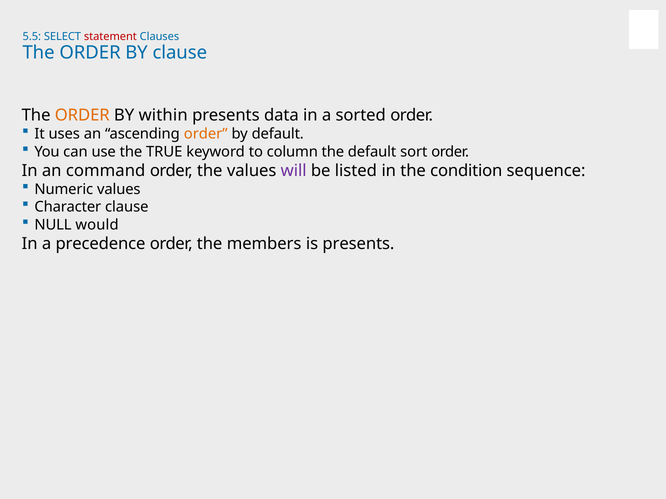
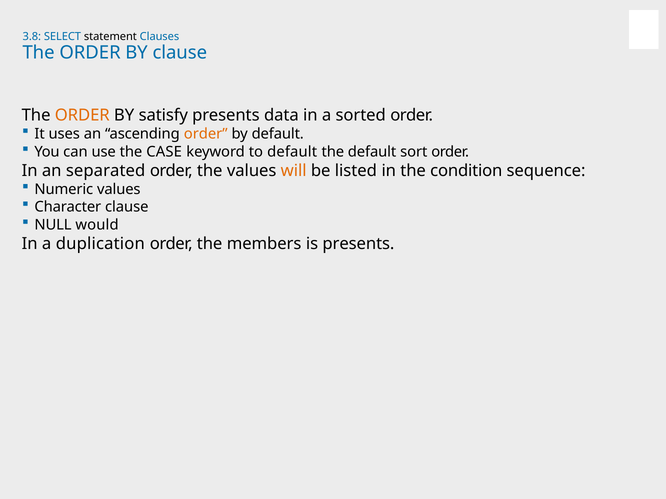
5.5: 5.5 -> 3.8
statement colour: red -> black
within: within -> satisfy
TRUE: TRUE -> CASE
to column: column -> default
command: command -> separated
will colour: purple -> orange
precedence: precedence -> duplication
